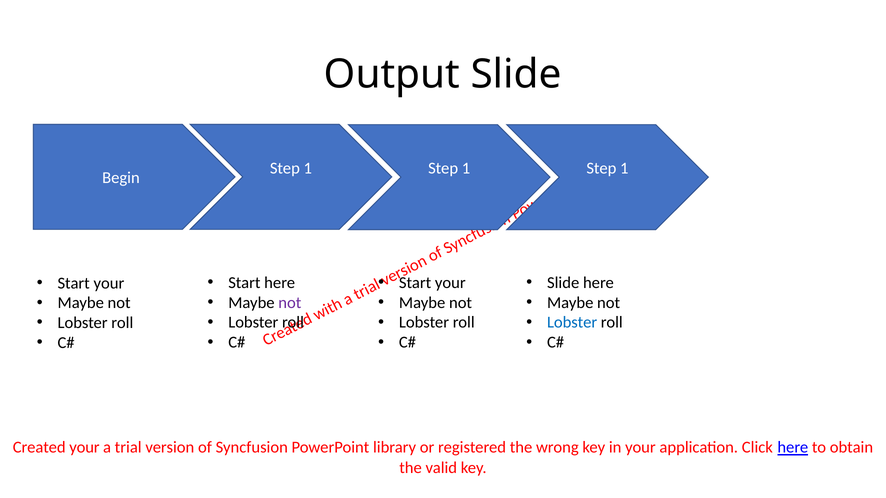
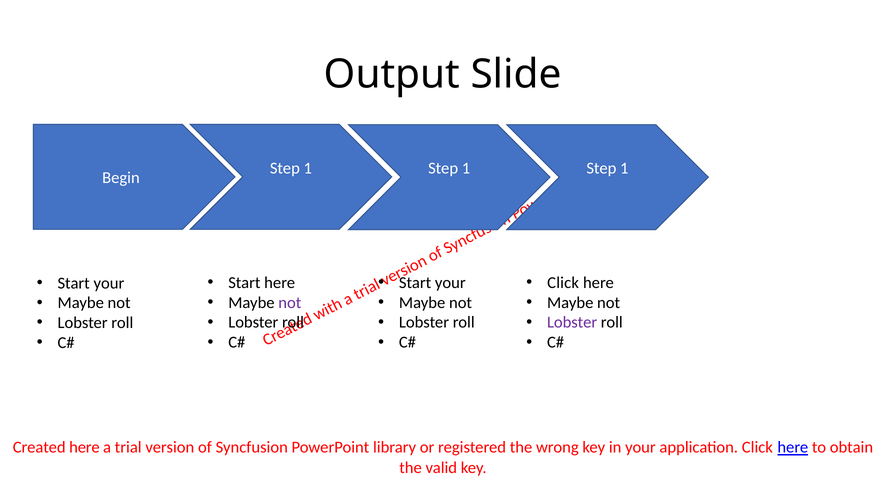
Slide at (563, 283): Slide -> Click
Lobster at (572, 323) colour: blue -> purple
Created your: your -> here
